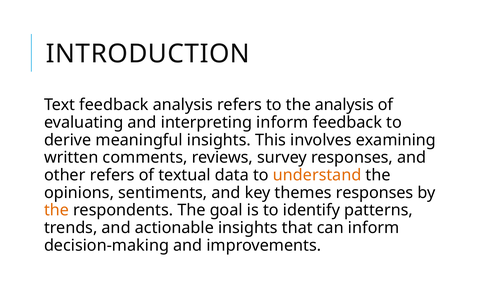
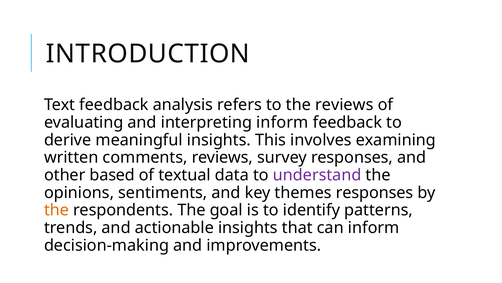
the analysis: analysis -> reviews
other refers: refers -> based
understand colour: orange -> purple
